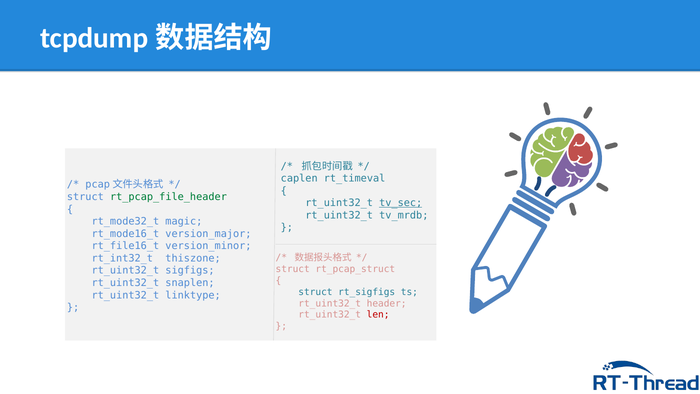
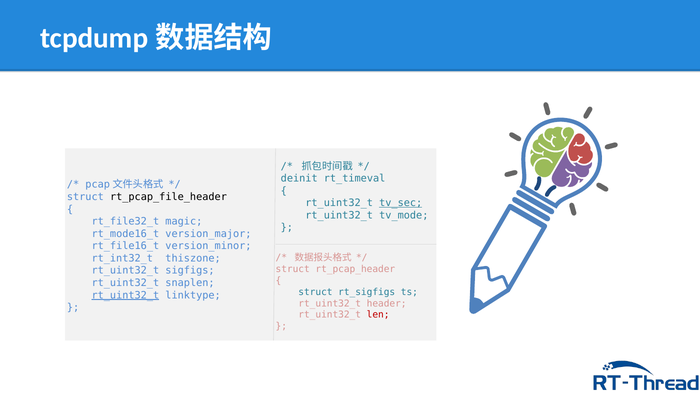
caplen: caplen -> deinit
rt_pcap_file_header colour: green -> black
tv_mrdb: tv_mrdb -> tv_mode
rt_mode32_t: rt_mode32_t -> rt_file32_t
rt_pcap_struct: rt_pcap_struct -> rt_pcap_header
rt_uint32_t at (125, 295) underline: none -> present
